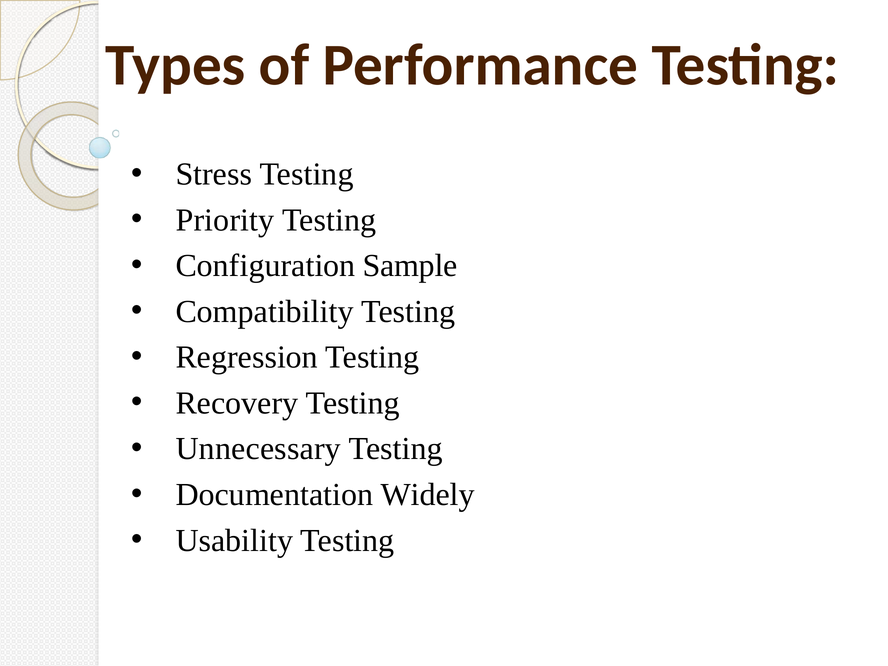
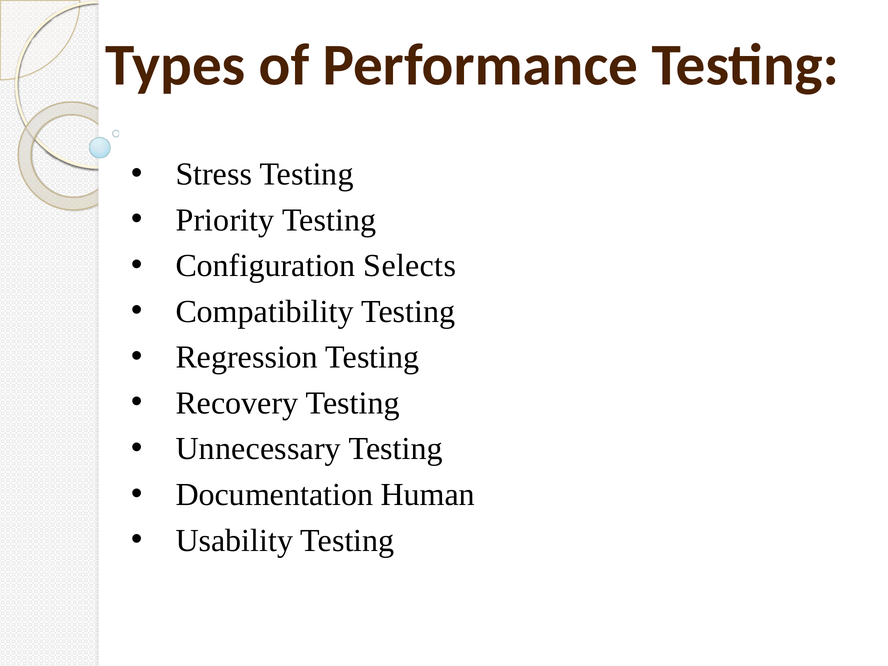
Sample: Sample -> Selects
Widely: Widely -> Human
